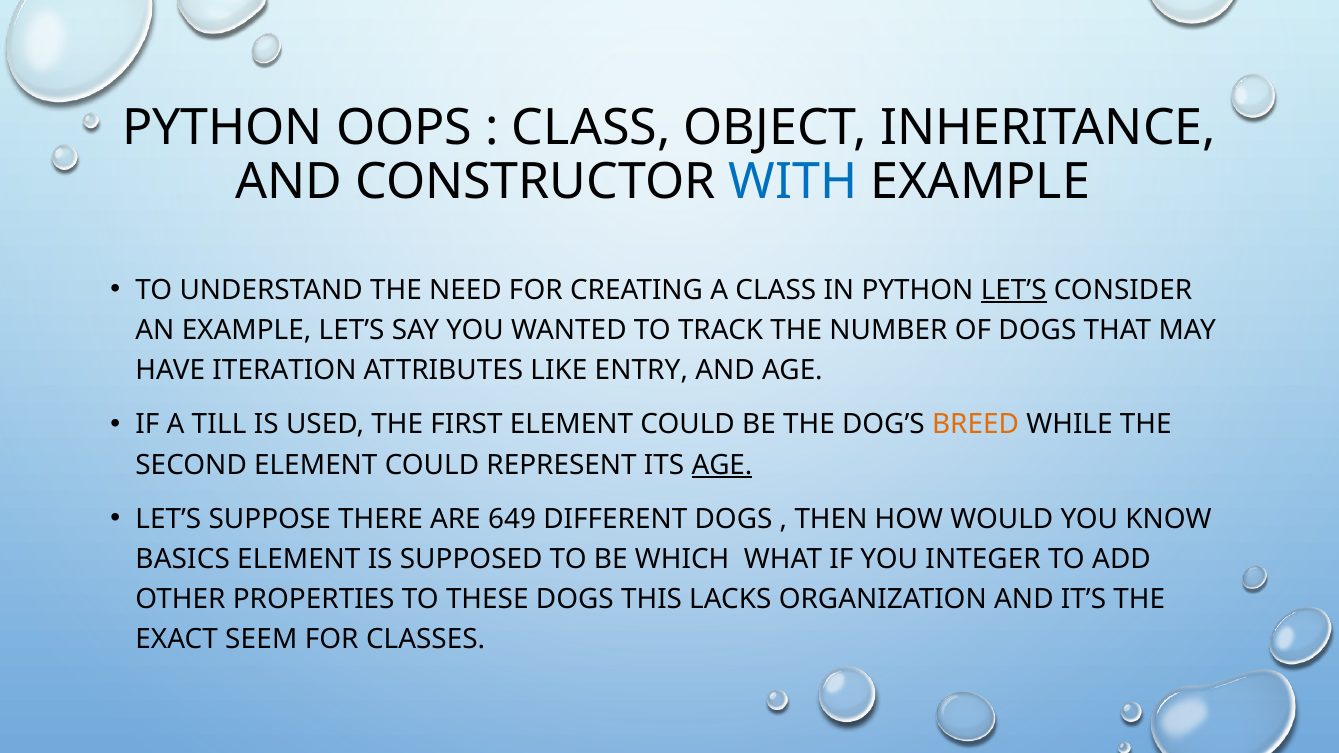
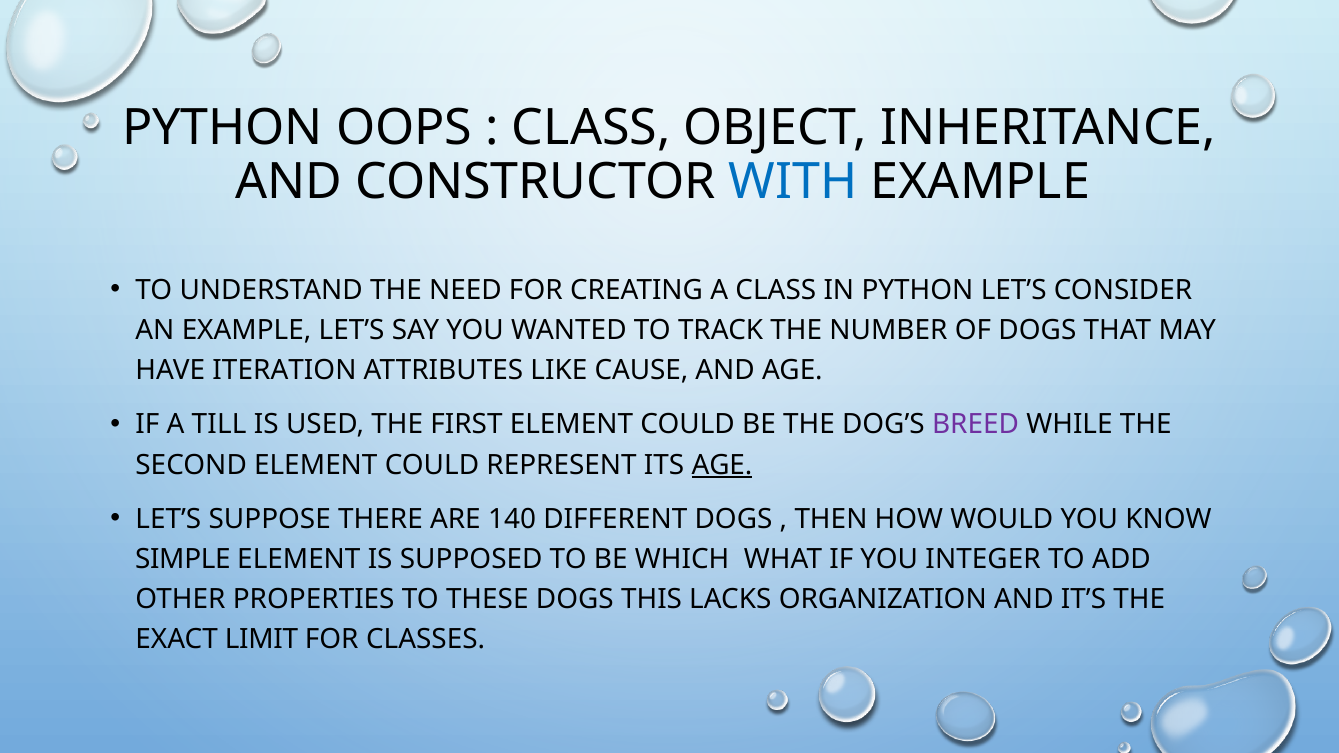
LET’S at (1014, 290) underline: present -> none
ENTRY: ENTRY -> CAUSE
BREED colour: orange -> purple
649: 649 -> 140
BASICS: BASICS -> SIMPLE
SEEM: SEEM -> LIMIT
